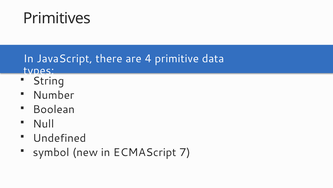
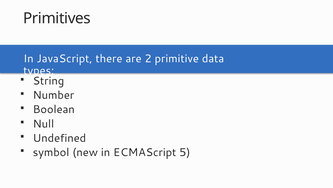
4: 4 -> 2
7: 7 -> 5
